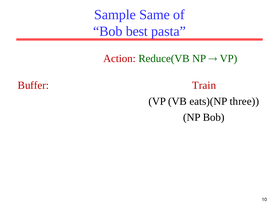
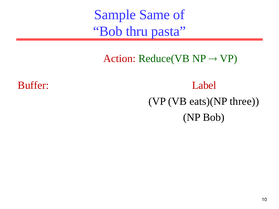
best: best -> thru
Train: Train -> Label
